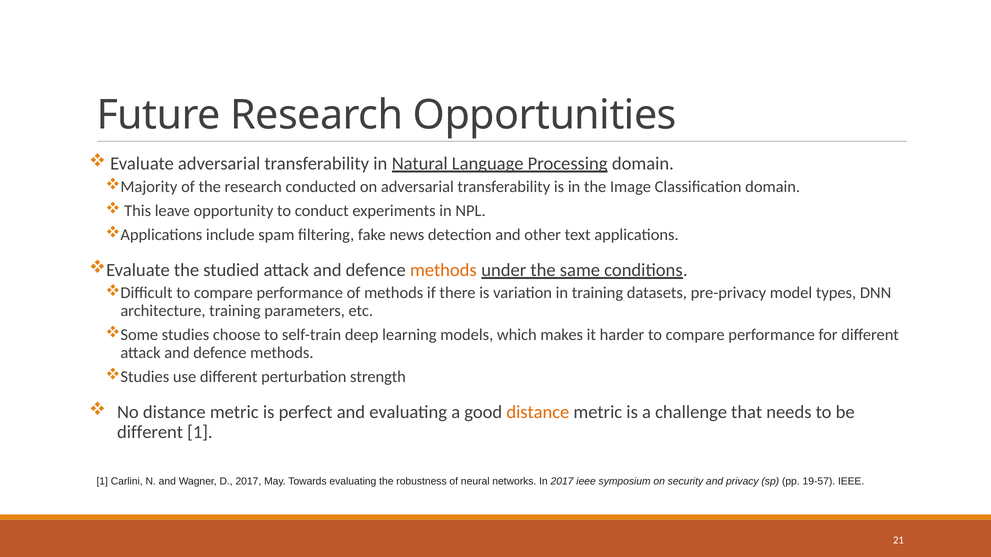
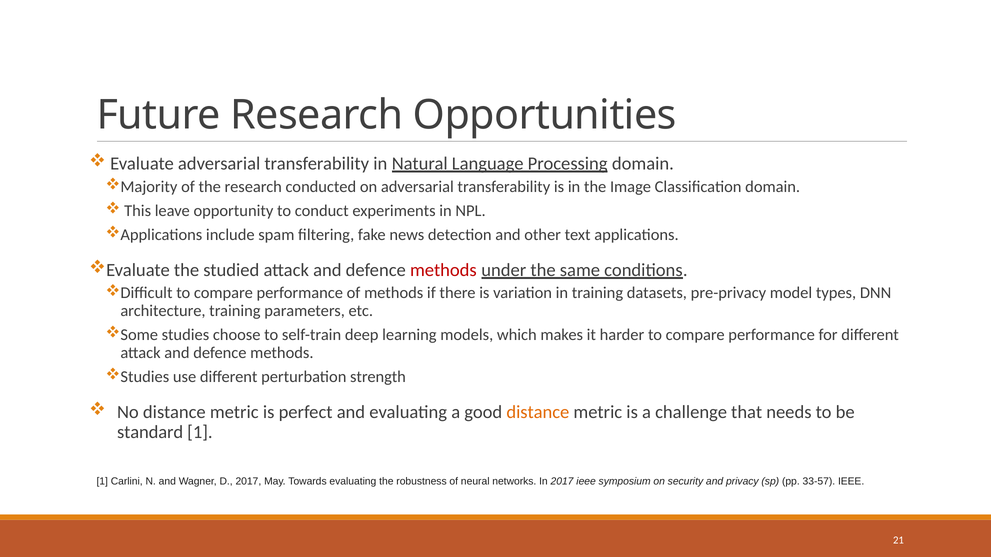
methods at (443, 270) colour: orange -> red
different at (150, 432): different -> standard
19-57: 19-57 -> 33-57
